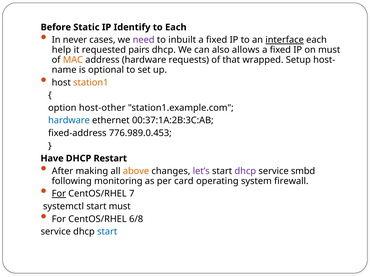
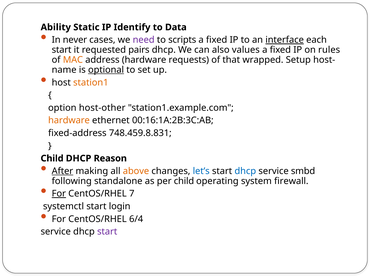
Before: Before -> Ability
to Each: Each -> Data
inbuilt: inbuilt -> scripts
help at (61, 50): help -> start
allows: allows -> values
on must: must -> rules
optional underline: none -> present
hardware at (69, 121) colour: blue -> orange
00:37:1A:2B:3C:AB: 00:37:1A:2B:3C:AB -> 00:16:1A:2B:3C:AB
776.989.0.453: 776.989.0.453 -> 748.459.8.831
Have at (52, 159): Have -> Child
Restart: Restart -> Reason
After underline: none -> present
let’s colour: purple -> blue
dhcp at (245, 171) colour: purple -> blue
monitoring: monitoring -> standalone
per card: card -> child
start must: must -> login
6/8: 6/8 -> 6/4
start at (107, 232) colour: blue -> purple
